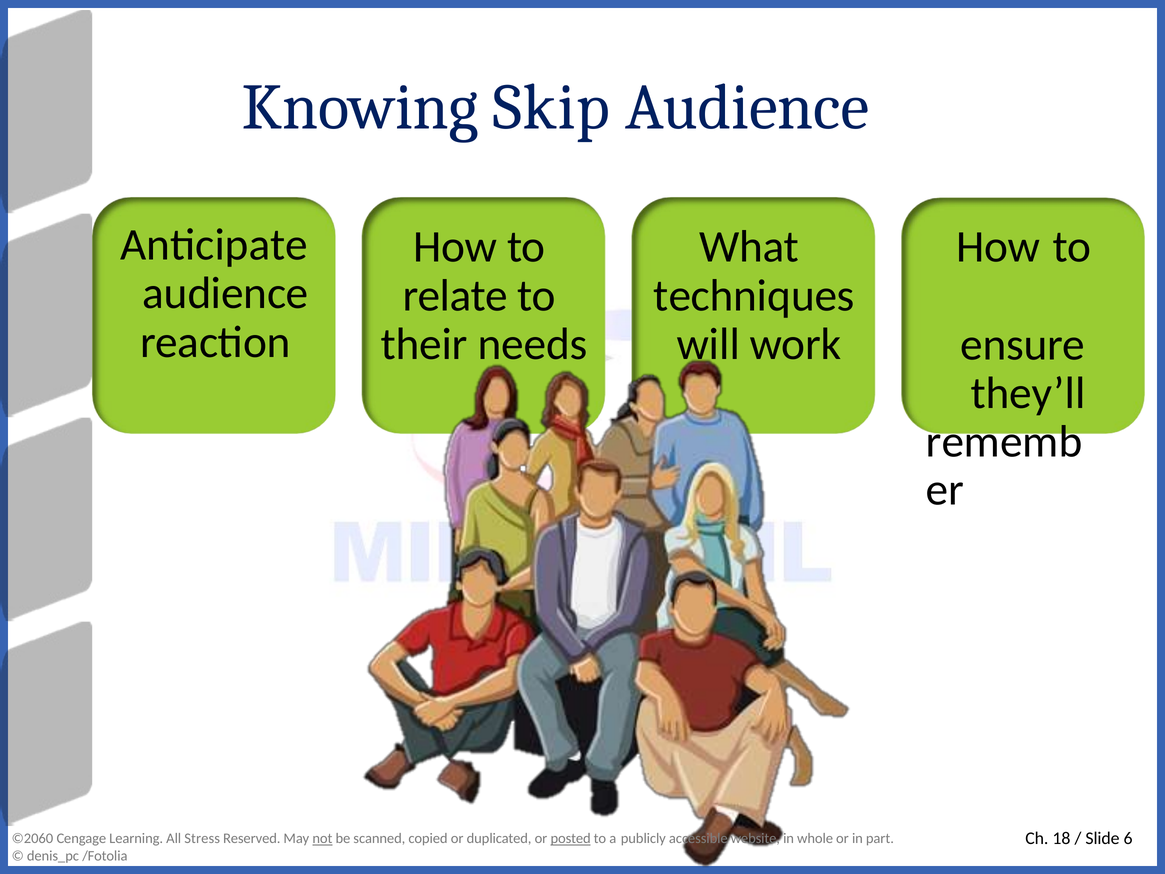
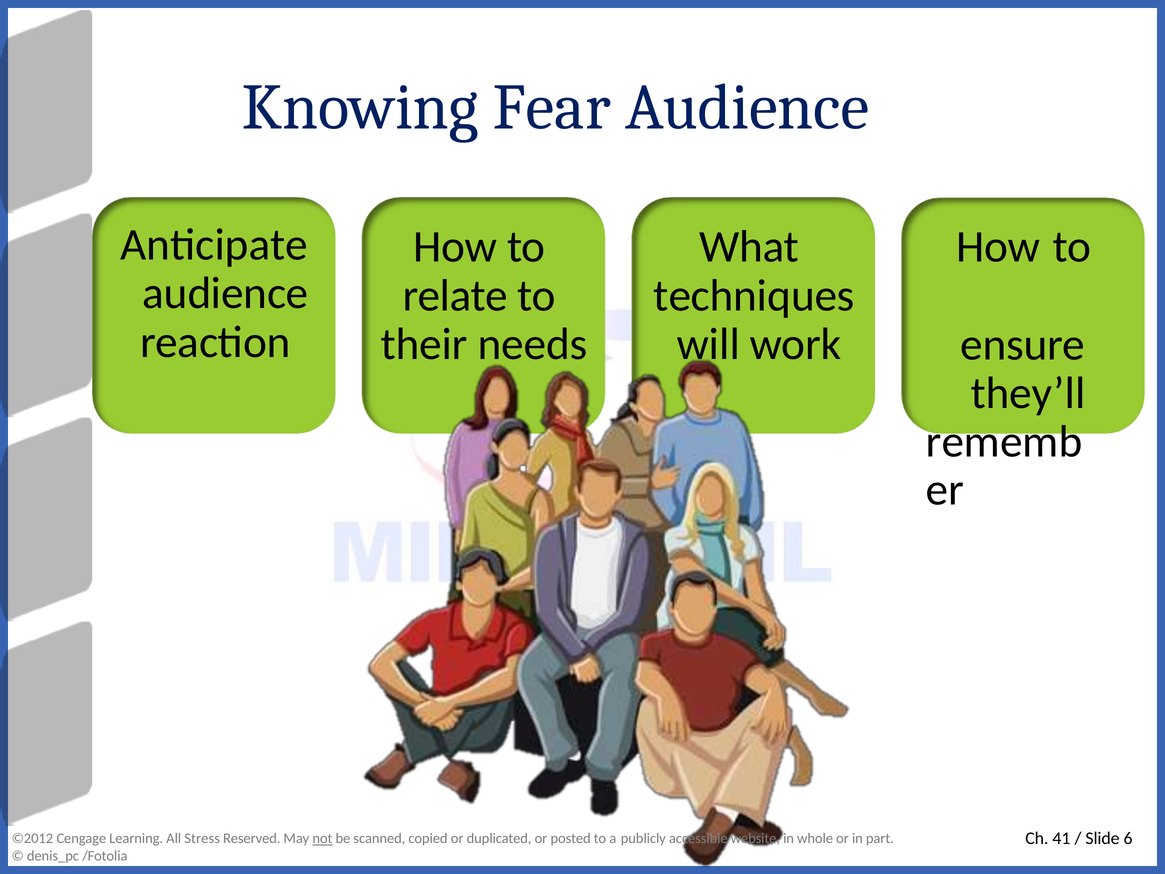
Skip: Skip -> Fear
18: 18 -> 41
©2060: ©2060 -> ©2012
posted underline: present -> none
